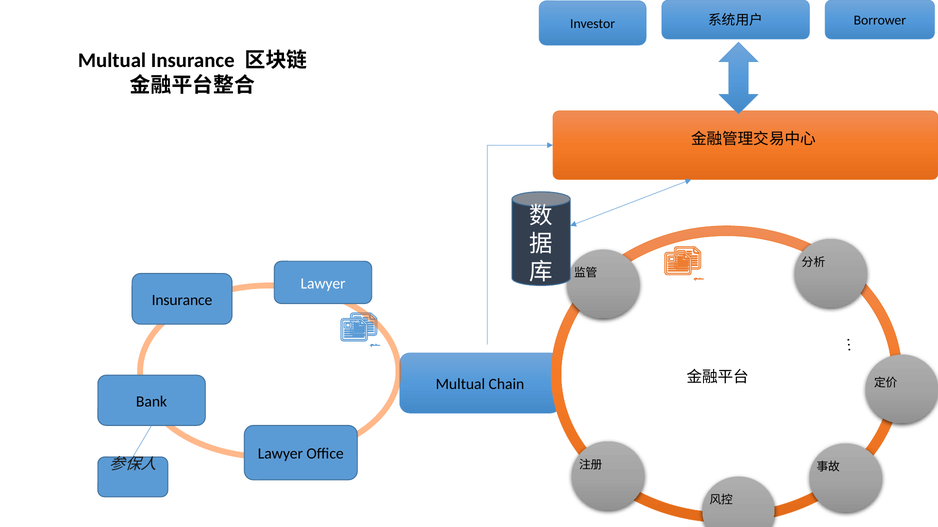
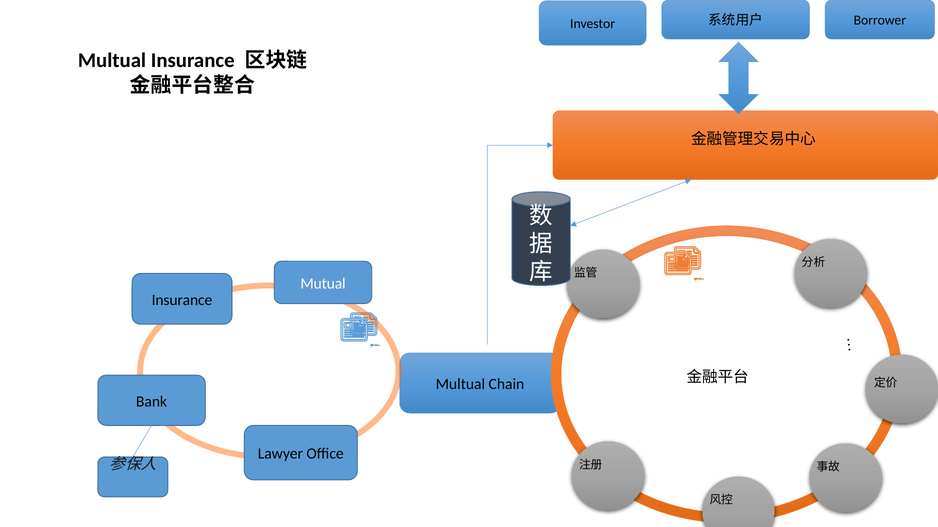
Lawyer at (323, 284): Lawyer -> Mutual
